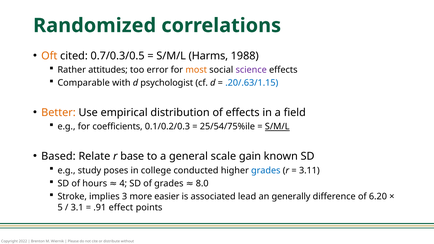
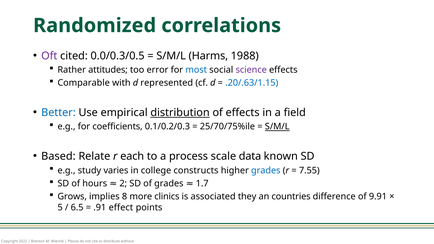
Oft colour: orange -> purple
0.7/0.3/0.5: 0.7/0.3/0.5 -> 0.0/0.3/0.5
most colour: orange -> blue
psychologist: psychologist -> represented
Better colour: orange -> blue
distribution underline: none -> present
25/54/75%ile: 25/54/75%ile -> 25/70/75%ile
base: base -> each
general: general -> process
gain: gain -> data
poses: poses -> varies
conducted: conducted -> constructs
3.11: 3.11 -> 7.55
4: 4 -> 2
8.0: 8.0 -> 1.7
Stroke: Stroke -> Grows
3: 3 -> 8
easier: easier -> clinics
lead: lead -> they
generally: generally -> countries
6.20: 6.20 -> 9.91
3.1: 3.1 -> 6.5
